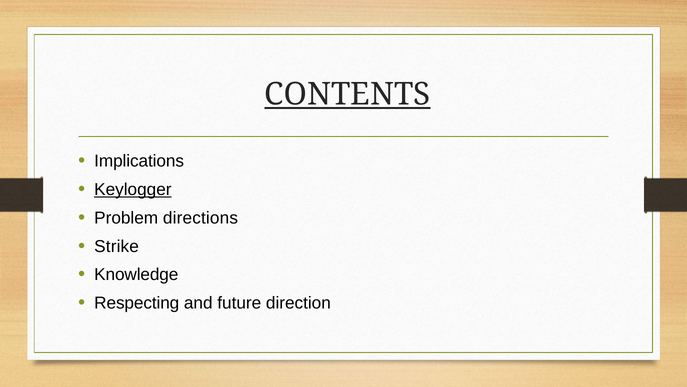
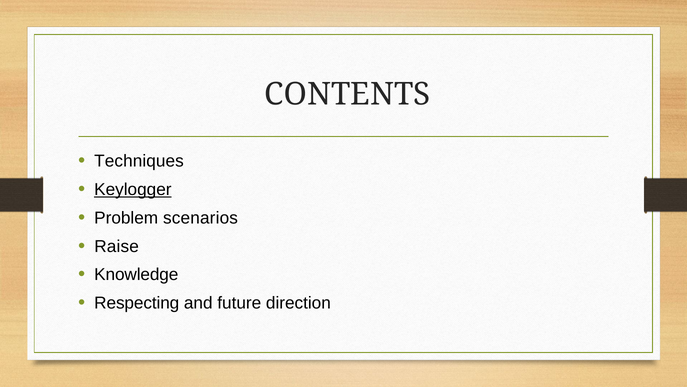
CONTENTS underline: present -> none
Implications: Implications -> Techniques
directions: directions -> scenarios
Strike: Strike -> Raise
